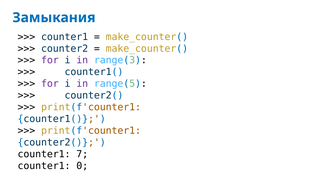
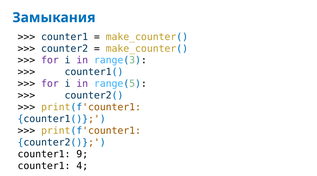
7: 7 -> 9
0: 0 -> 4
